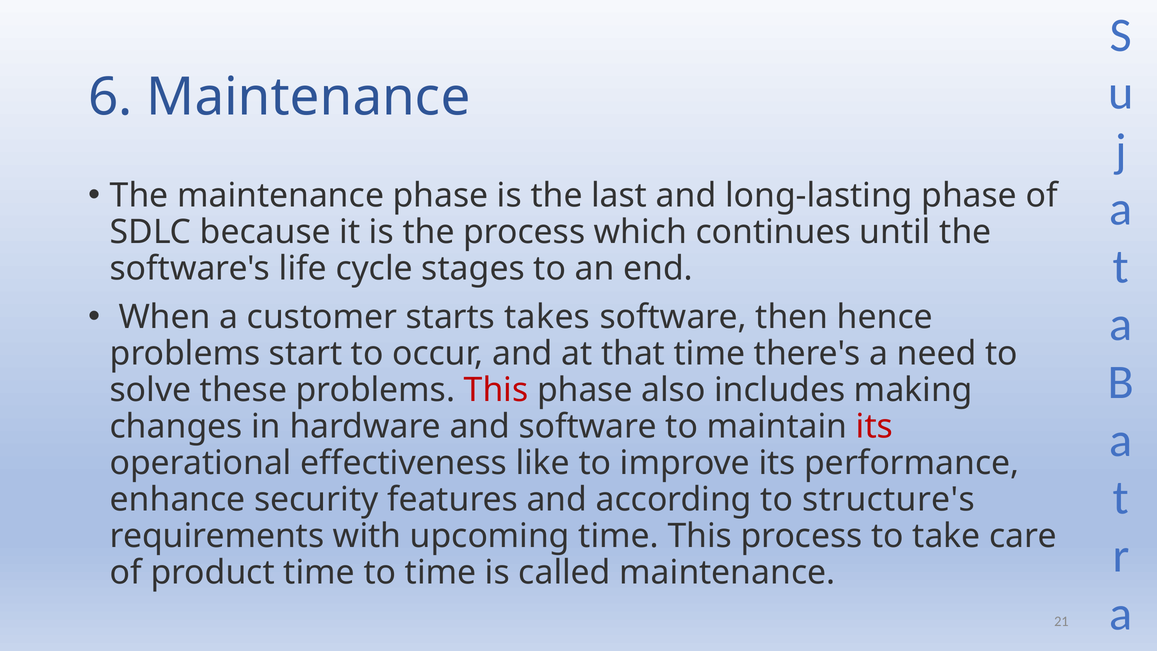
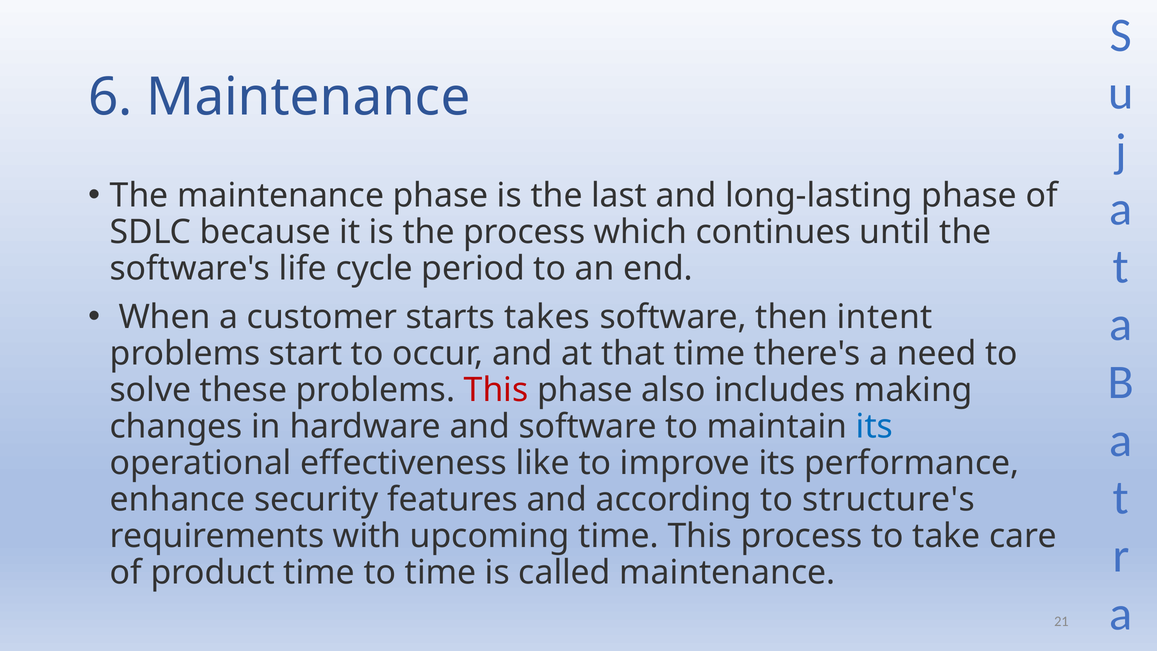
stages: stages -> period
hence: hence -> intent
its at (874, 426) colour: red -> blue
